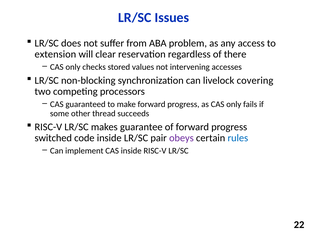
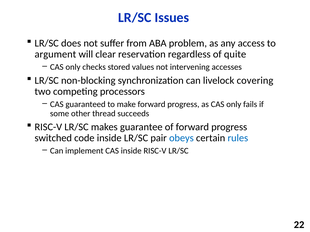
extension: extension -> argument
there: there -> quite
obeys colour: purple -> blue
